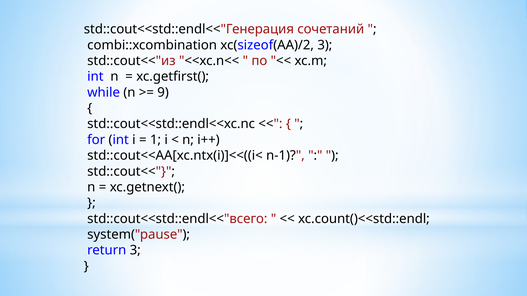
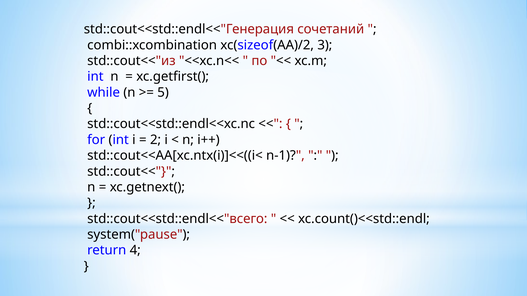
9: 9 -> 5
1: 1 -> 2
return 3: 3 -> 4
